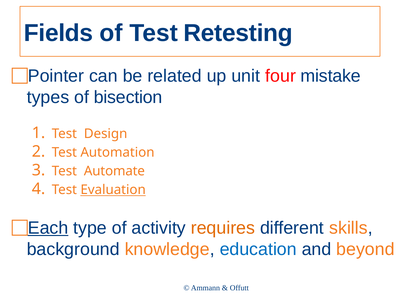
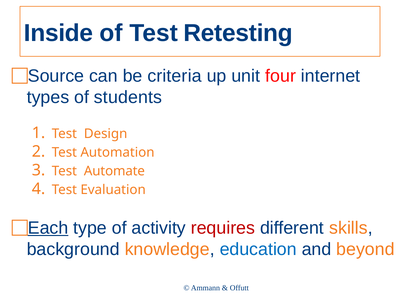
Fields: Fields -> Inside
Pointer: Pointer -> Source
related: related -> criteria
mistake: mistake -> internet
bisection: bisection -> students
Evaluation underline: present -> none
requires colour: orange -> red
